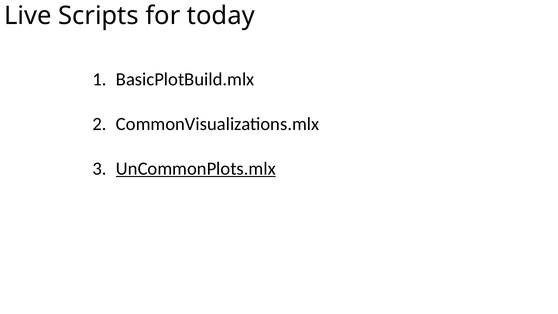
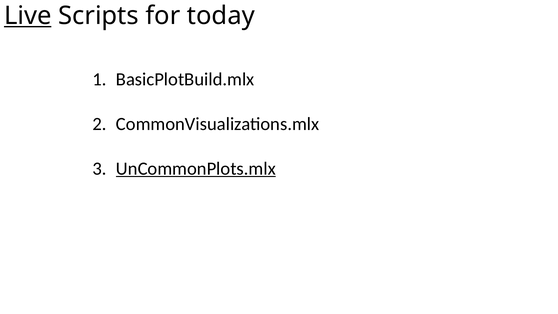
Live underline: none -> present
